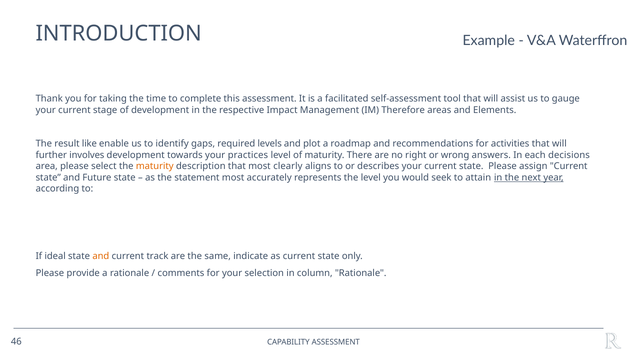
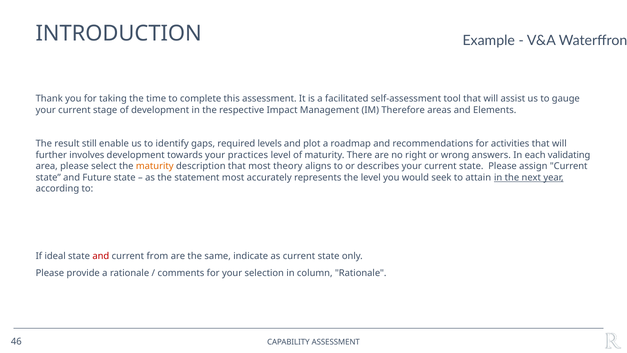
like: like -> still
decisions: decisions -> validating
clearly: clearly -> theory
and at (101, 256) colour: orange -> red
track: track -> from
